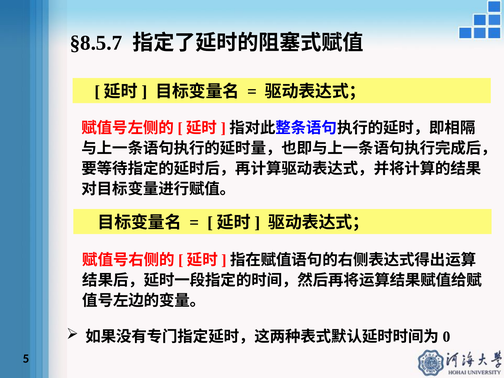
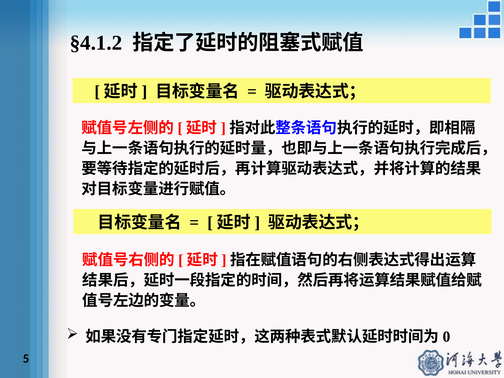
§8.5.7: §8.5.7 -> §4.1.2
